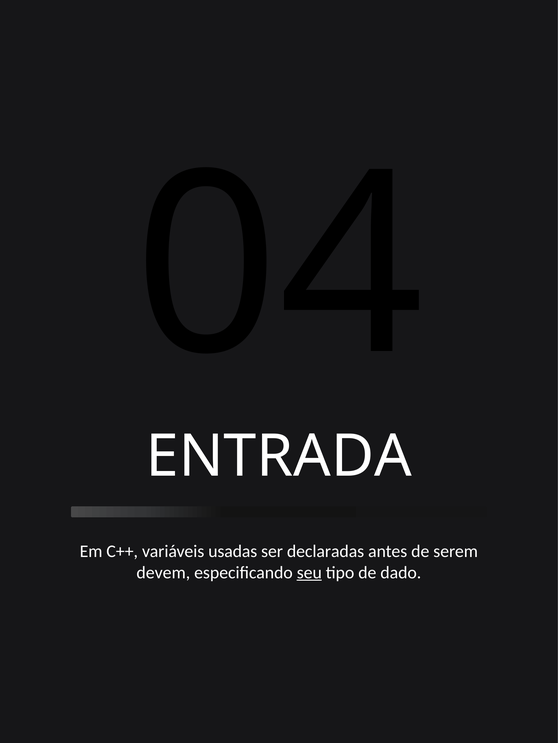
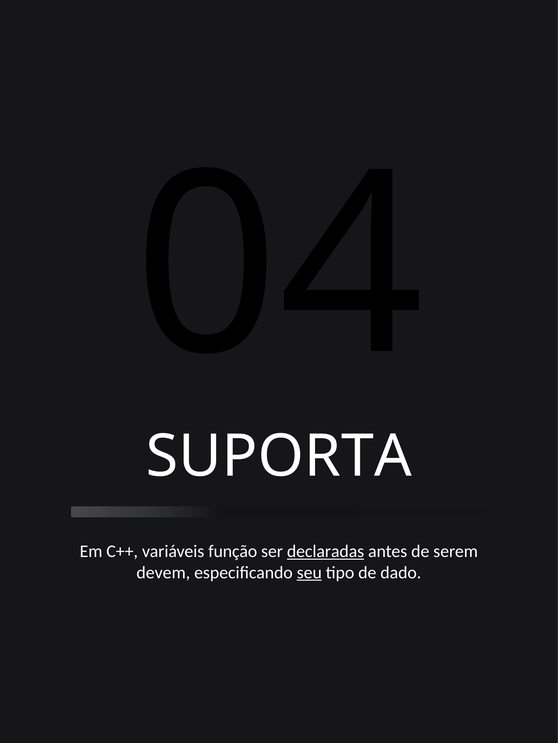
ENTRADA: ENTRADA -> SUPORTA
usadas: usadas -> função
declaradas underline: none -> present
